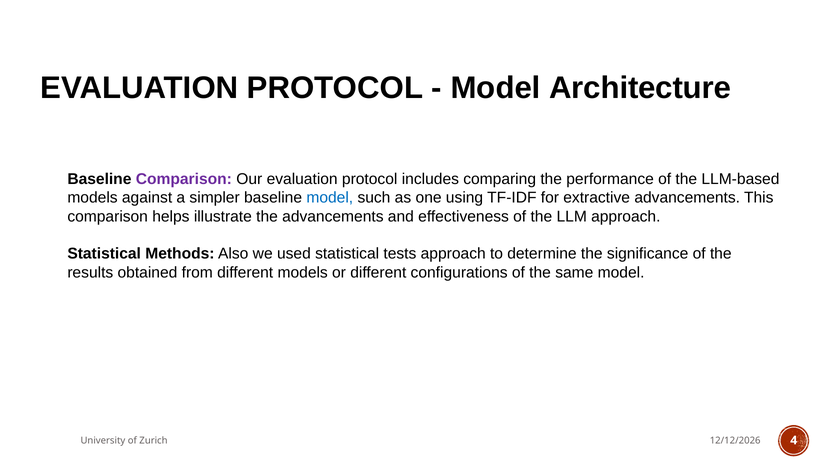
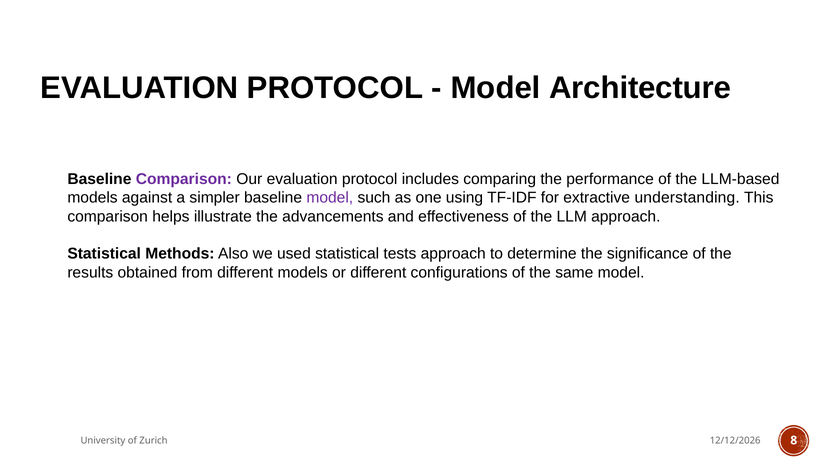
model at (330, 198) colour: blue -> purple
extractive advancements: advancements -> understanding
4: 4 -> 8
